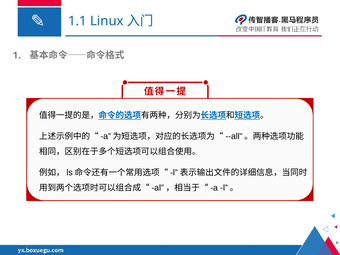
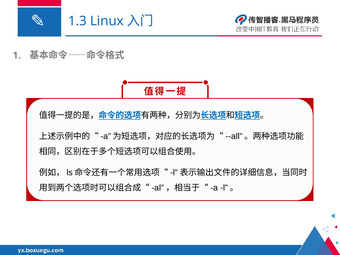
1.1: 1.1 -> 1.3
